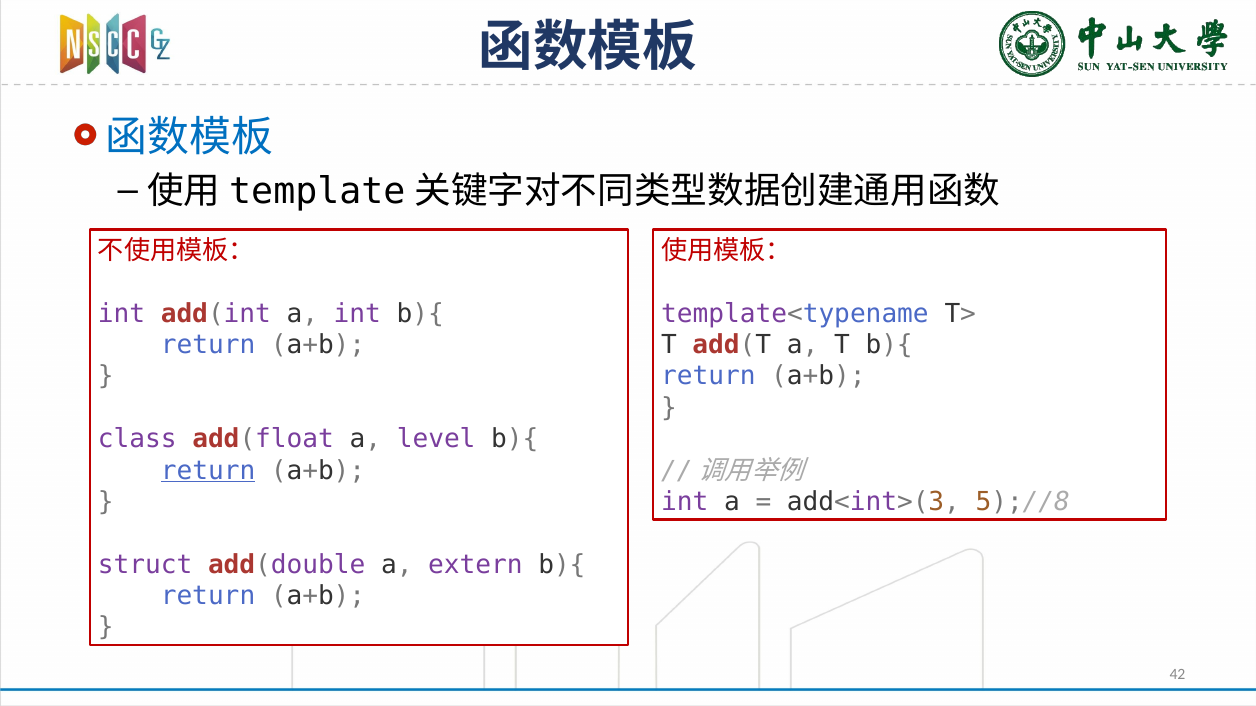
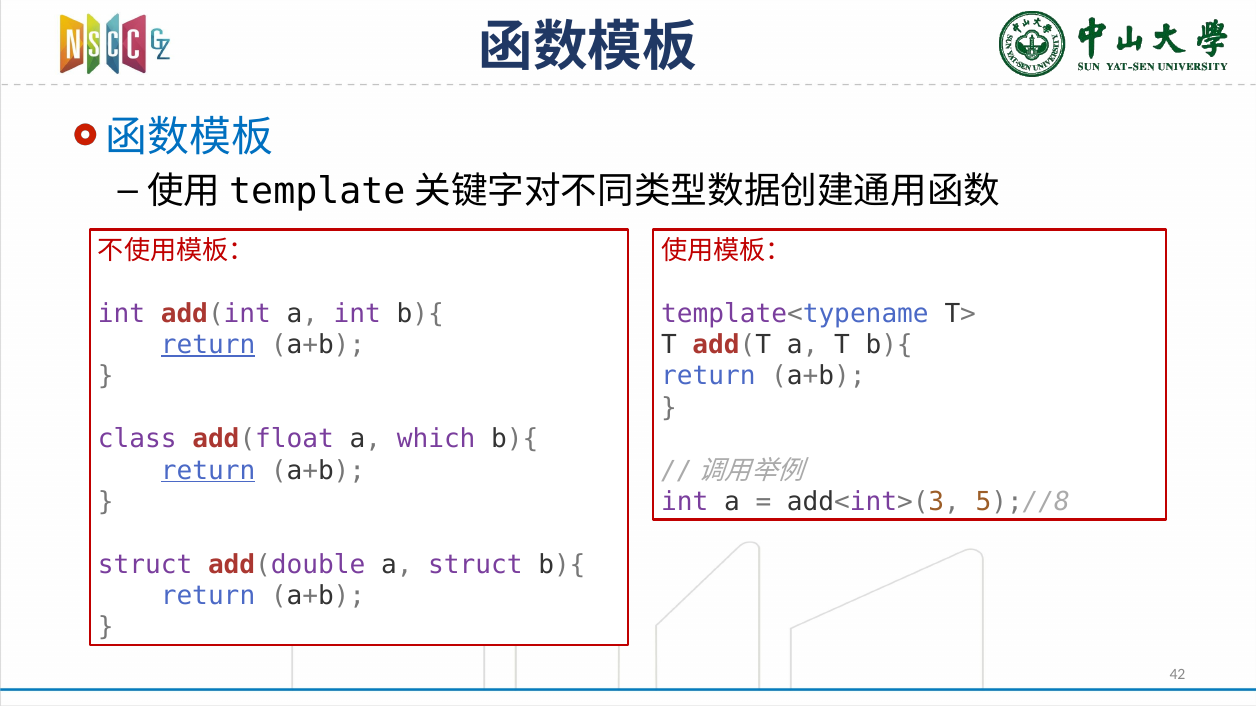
return at (208, 345) underline: none -> present
level: level -> which
a extern: extern -> struct
